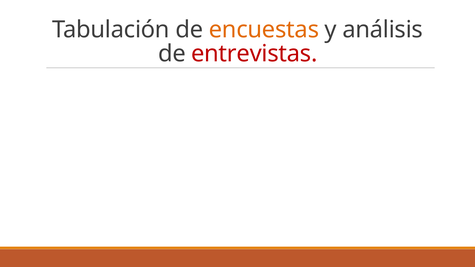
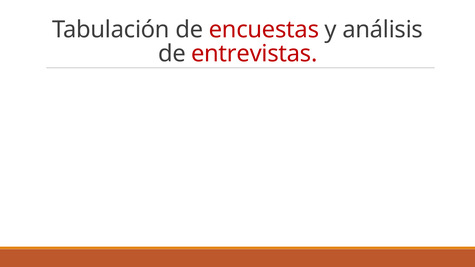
encuestas colour: orange -> red
